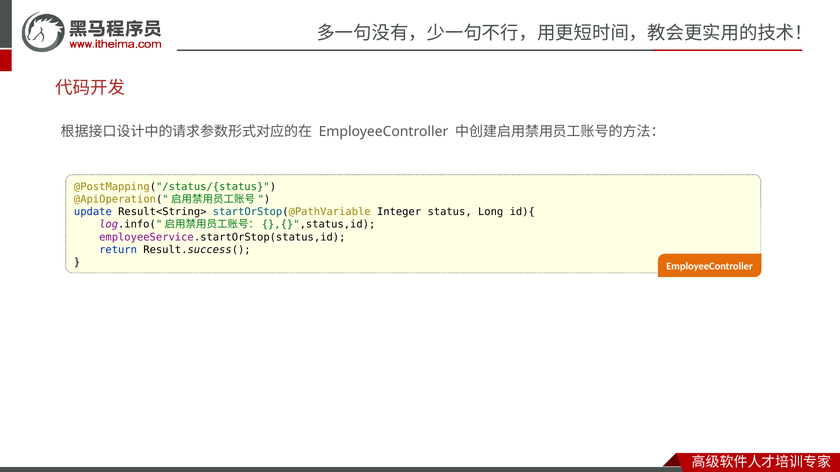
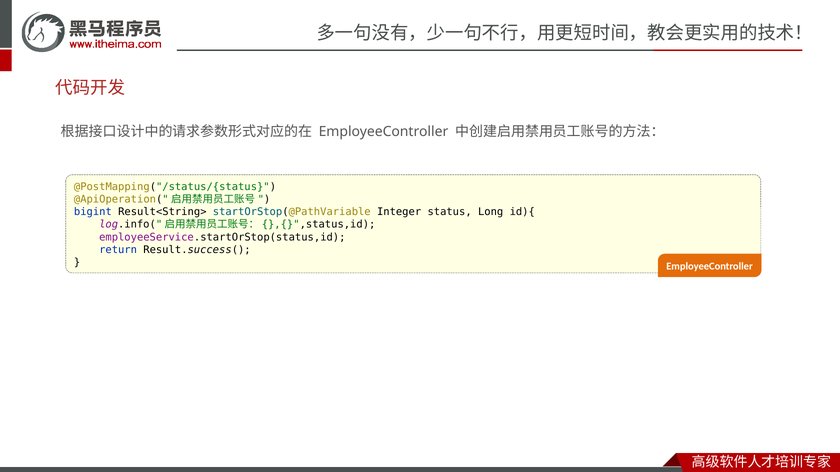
update: update -> bigint
